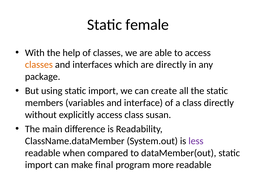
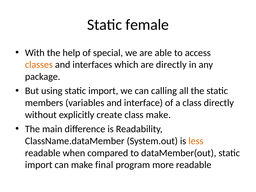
of classes: classes -> special
create: create -> calling
explicitly access: access -> create
class susan: susan -> make
less colour: purple -> orange
